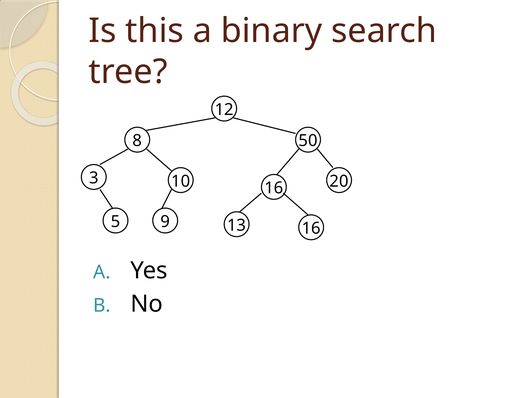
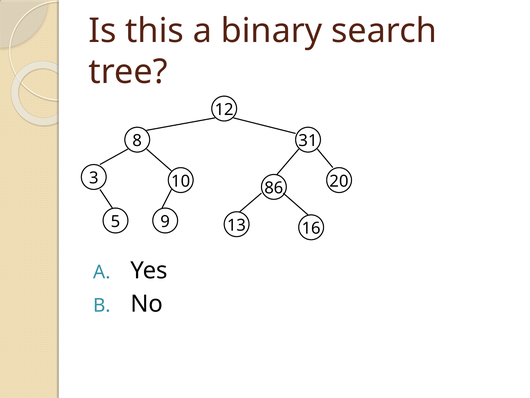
50: 50 -> 31
10 16: 16 -> 86
